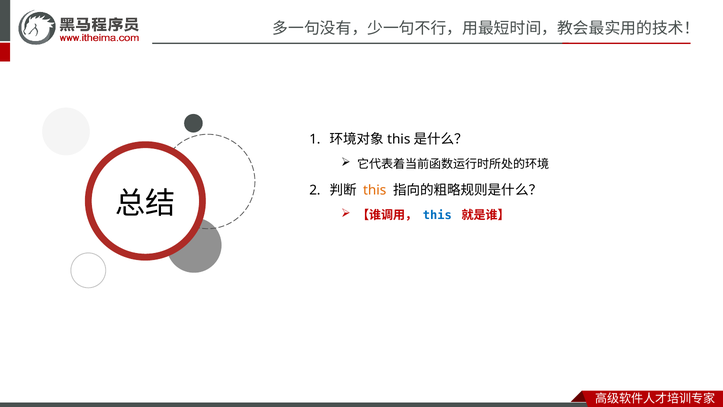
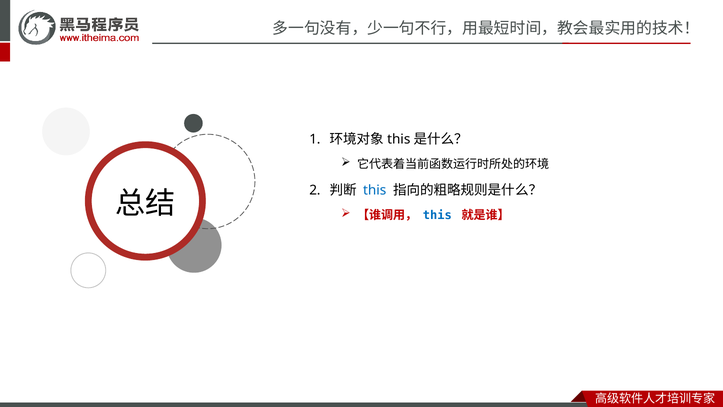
this at (375, 190) colour: orange -> blue
